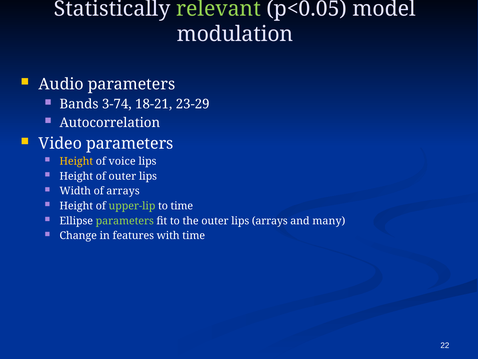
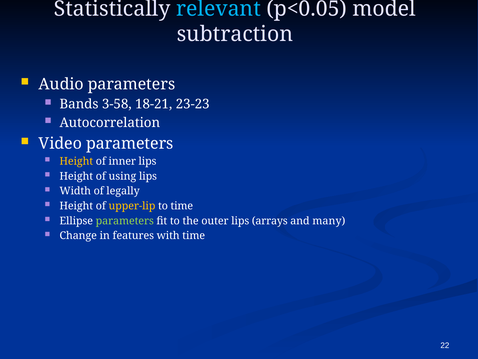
relevant colour: light green -> light blue
modulation: modulation -> subtraction
3-74: 3-74 -> 3-58
23-29: 23-29 -> 23-23
voice: voice -> inner
of outer: outer -> using
of arrays: arrays -> legally
upper-lip colour: light green -> yellow
